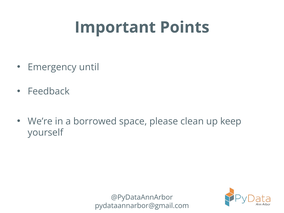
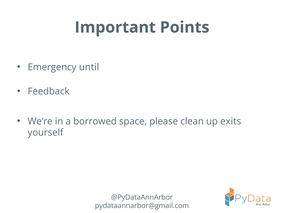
keep: keep -> exits
